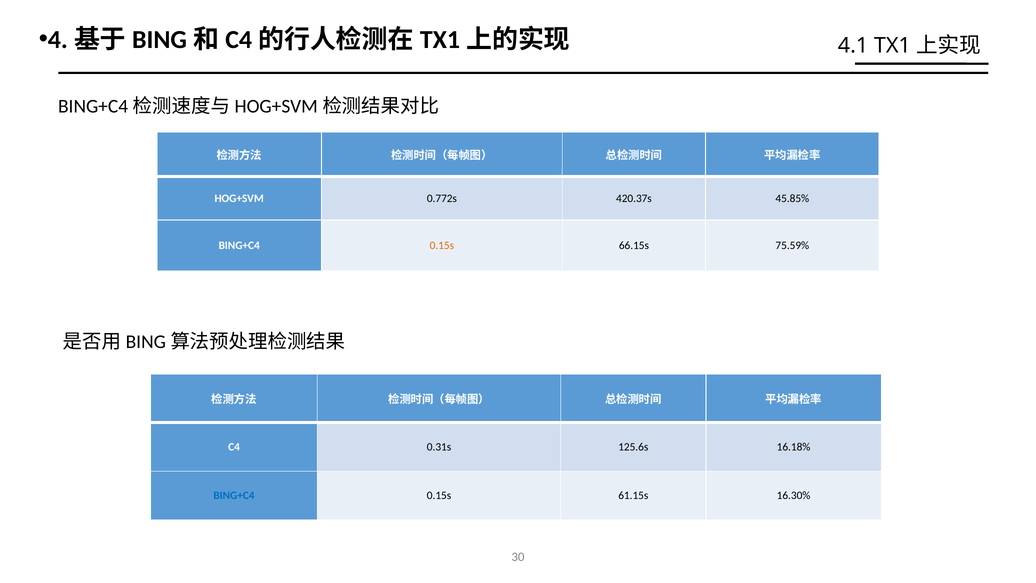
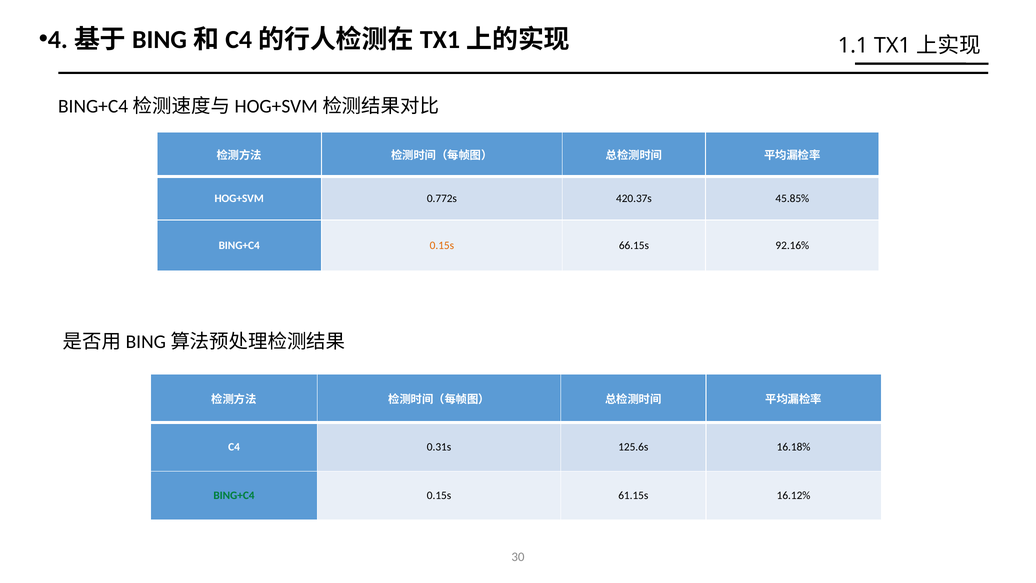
4.1: 4.1 -> 1.1
75.59%: 75.59% -> 92.16%
BING+C4 at (234, 495) colour: blue -> green
16.30%: 16.30% -> 16.12%
